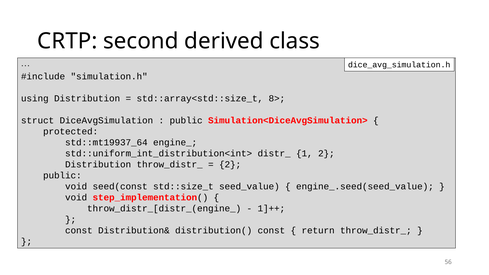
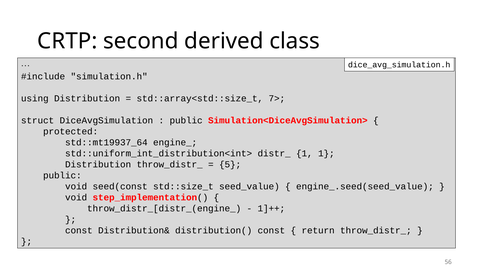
8>: 8> -> 7>
1 2: 2 -> 1
2 at (230, 165): 2 -> 5
